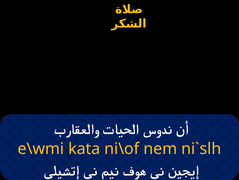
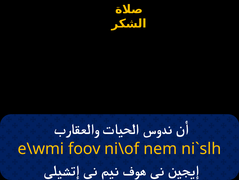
kata: kata -> foov
